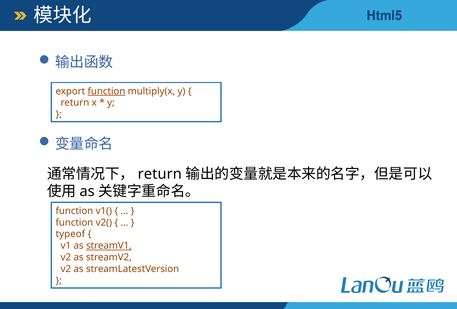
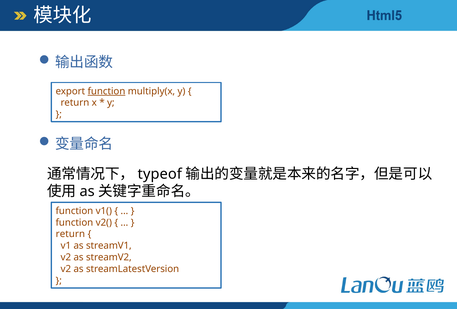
return at (160, 174): return -> typeof
typeof at (70, 234): typeof -> return
streamV1 underline: present -> none
